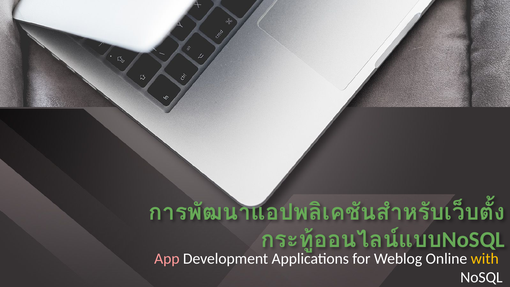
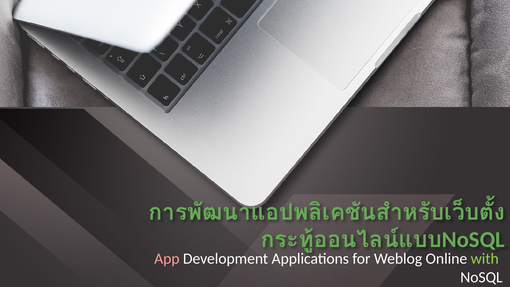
with colour: yellow -> light green
